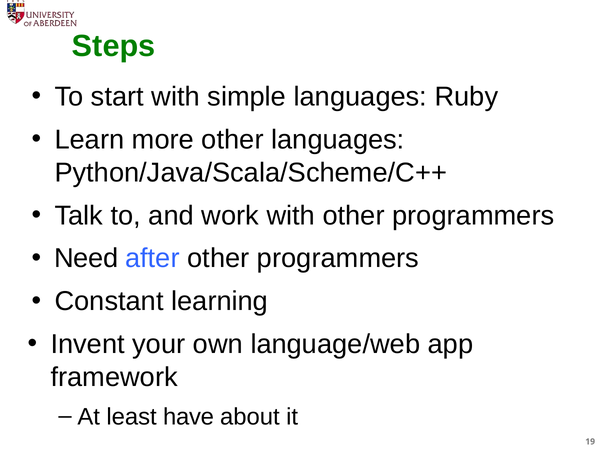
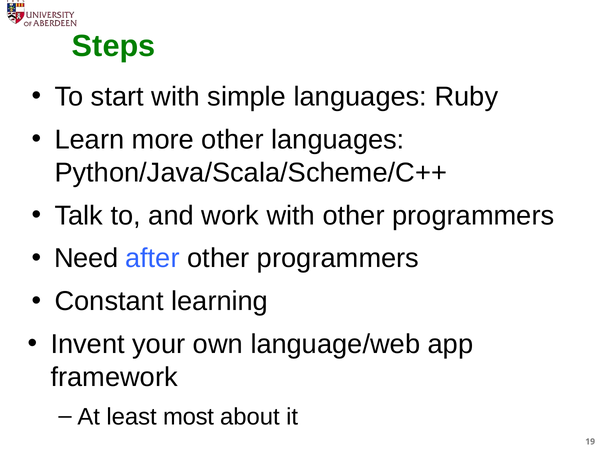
have: have -> most
